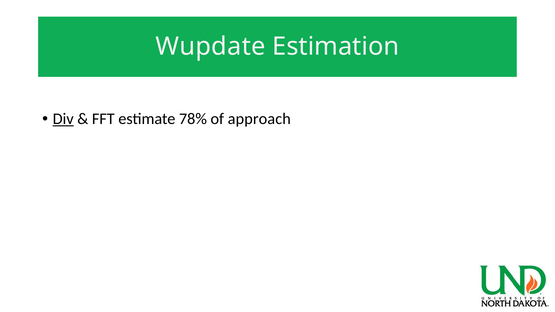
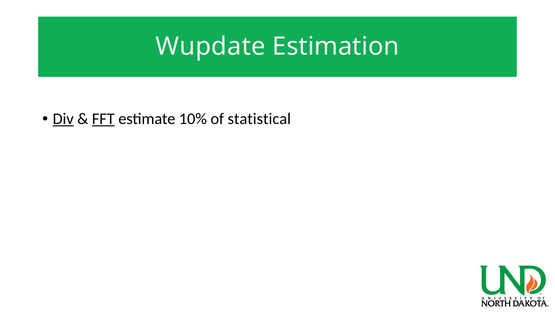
FFT underline: none -> present
78%: 78% -> 10%
approach: approach -> statistical
